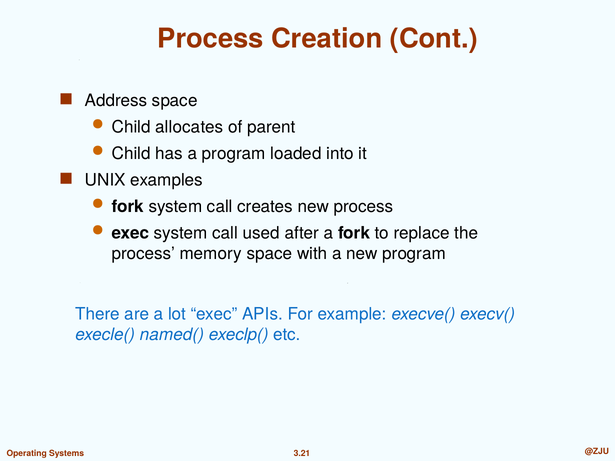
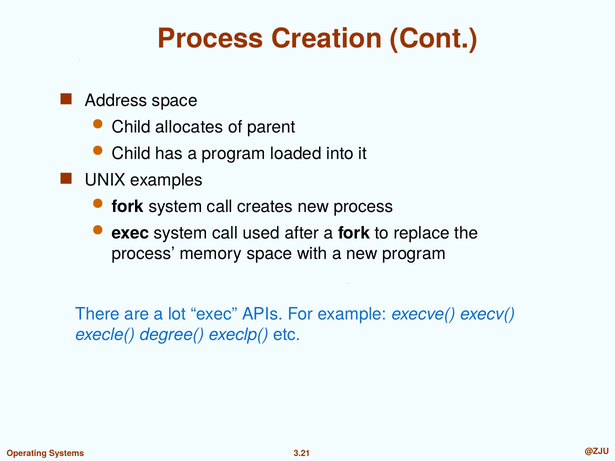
named(: named( -> degree(
